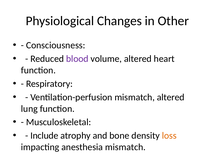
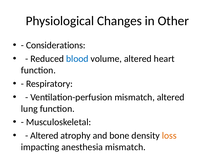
Consciousness: Consciousness -> Considerations
blood colour: purple -> blue
Include at (44, 135): Include -> Altered
